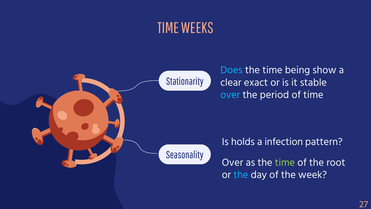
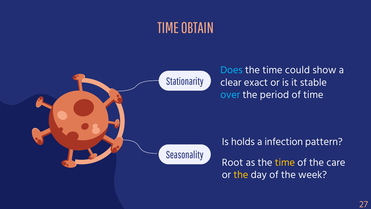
WEEKS: WEEKS -> OBTAIN
being: being -> could
Over at (233, 162): Over -> Root
time at (285, 162) colour: light green -> yellow
root: root -> care
the at (241, 175) colour: light blue -> yellow
